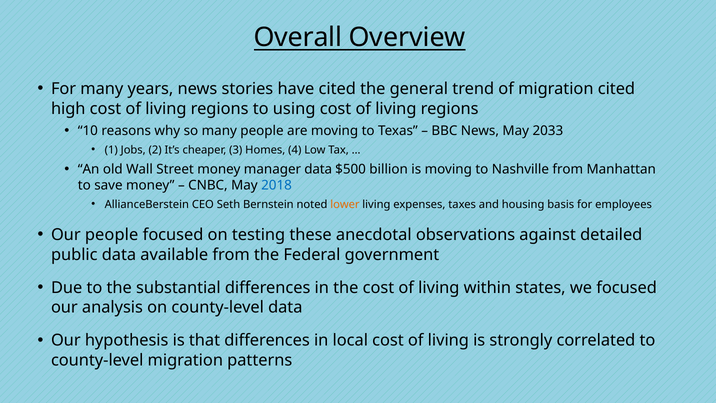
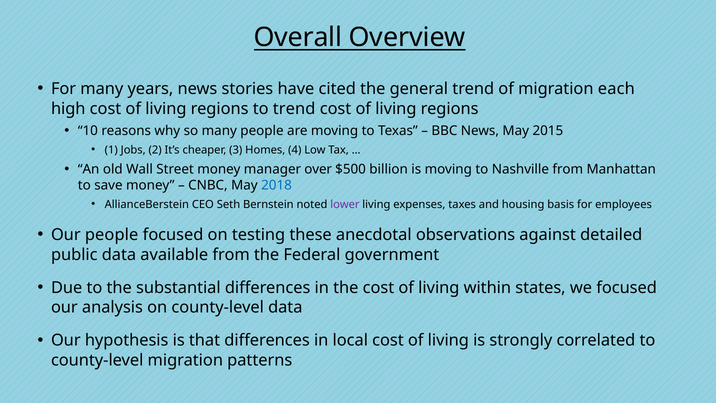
migration cited: cited -> each
to using: using -> trend
2033: 2033 -> 2015
manager data: data -> over
lower colour: orange -> purple
